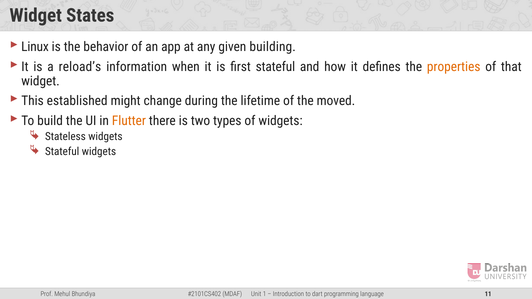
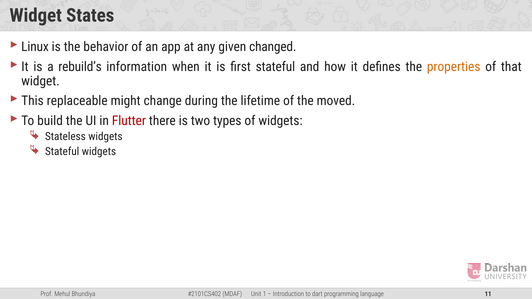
building: building -> changed
reload’s: reload’s -> rebuild’s
established: established -> replaceable
Flutter colour: orange -> red
